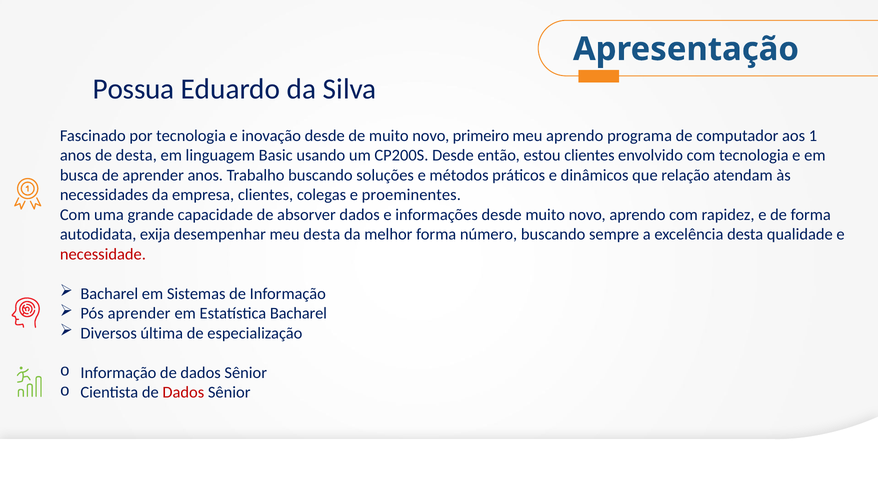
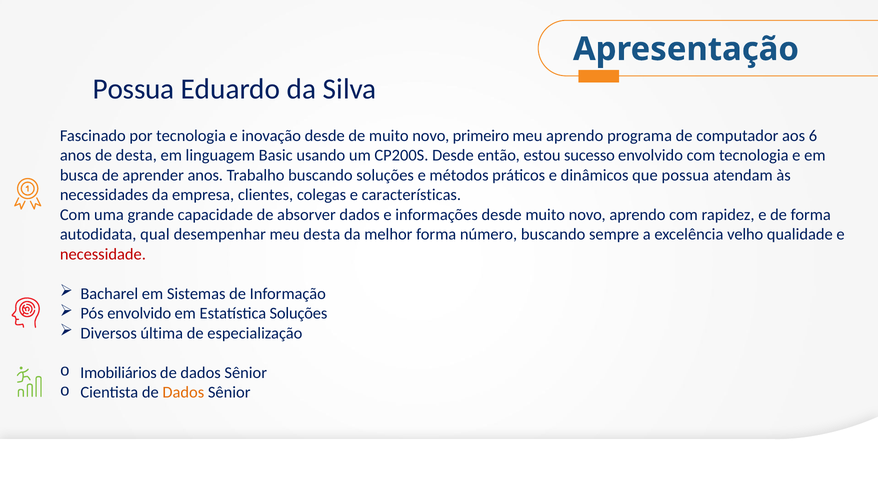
1: 1 -> 6
estou clientes: clientes -> sucesso
que relação: relação -> possua
proeminentes: proeminentes -> características
exija: exija -> qual
excelência desta: desta -> velho
Pós aprender: aprender -> envolvido
Estatística Bacharel: Bacharel -> Soluções
Informação at (118, 373): Informação -> Imobiliários
Dados at (183, 392) colour: red -> orange
